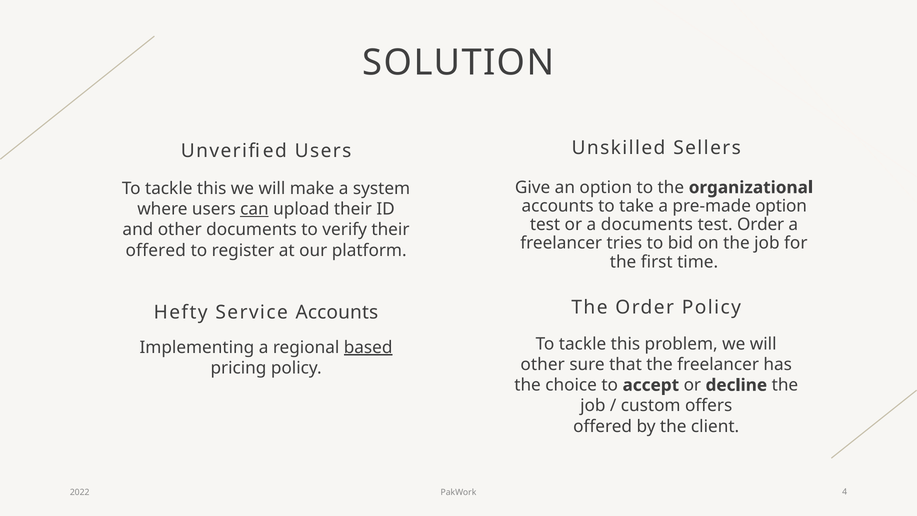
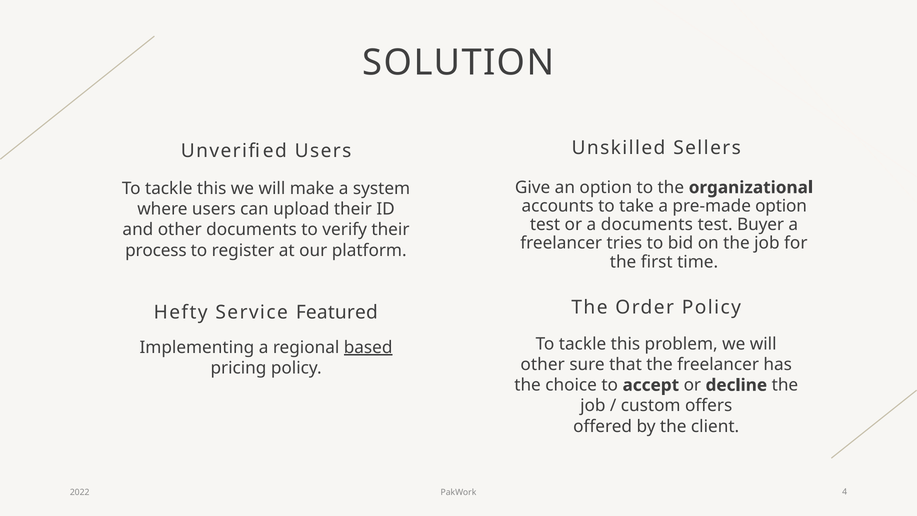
can underline: present -> none
test Order: Order -> Buyer
offered at (156, 250): offered -> process
Service Accounts: Accounts -> Featured
